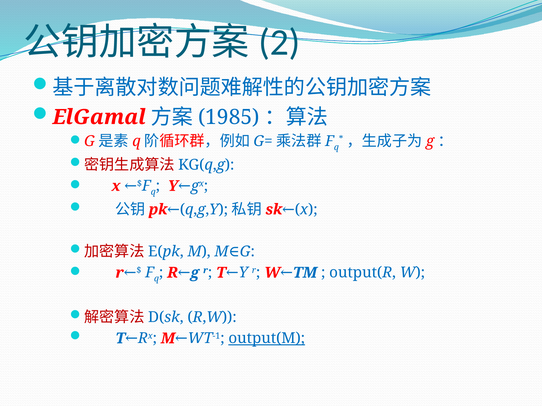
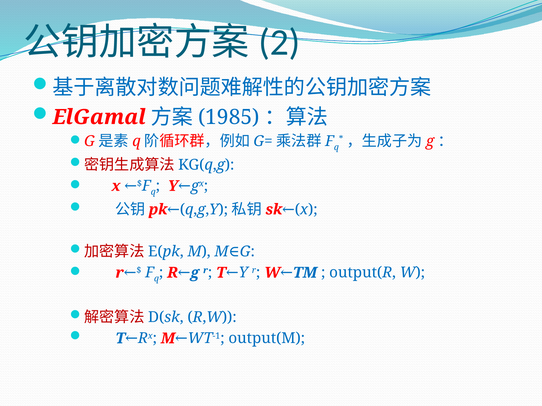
output(M underline: present -> none
